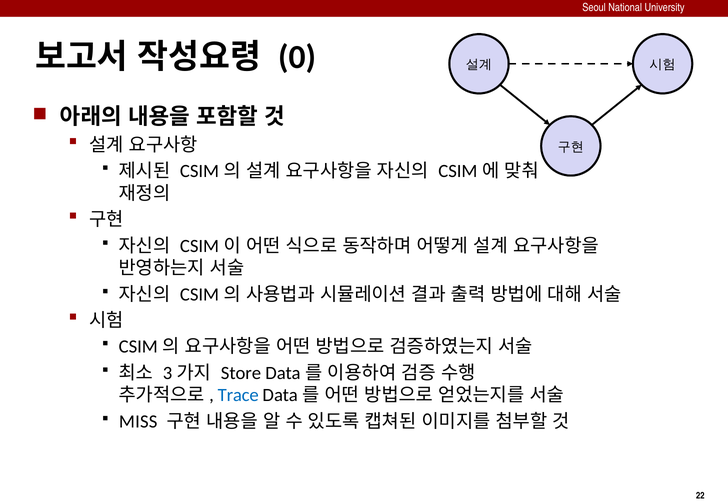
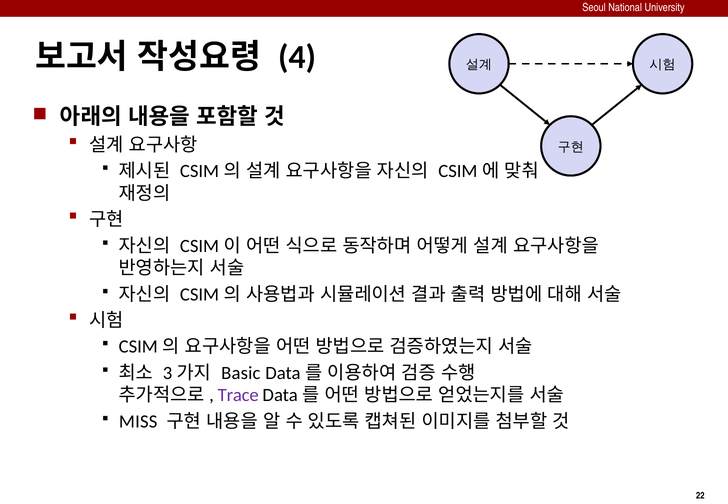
0: 0 -> 4
Store: Store -> Basic
Trace colour: blue -> purple
